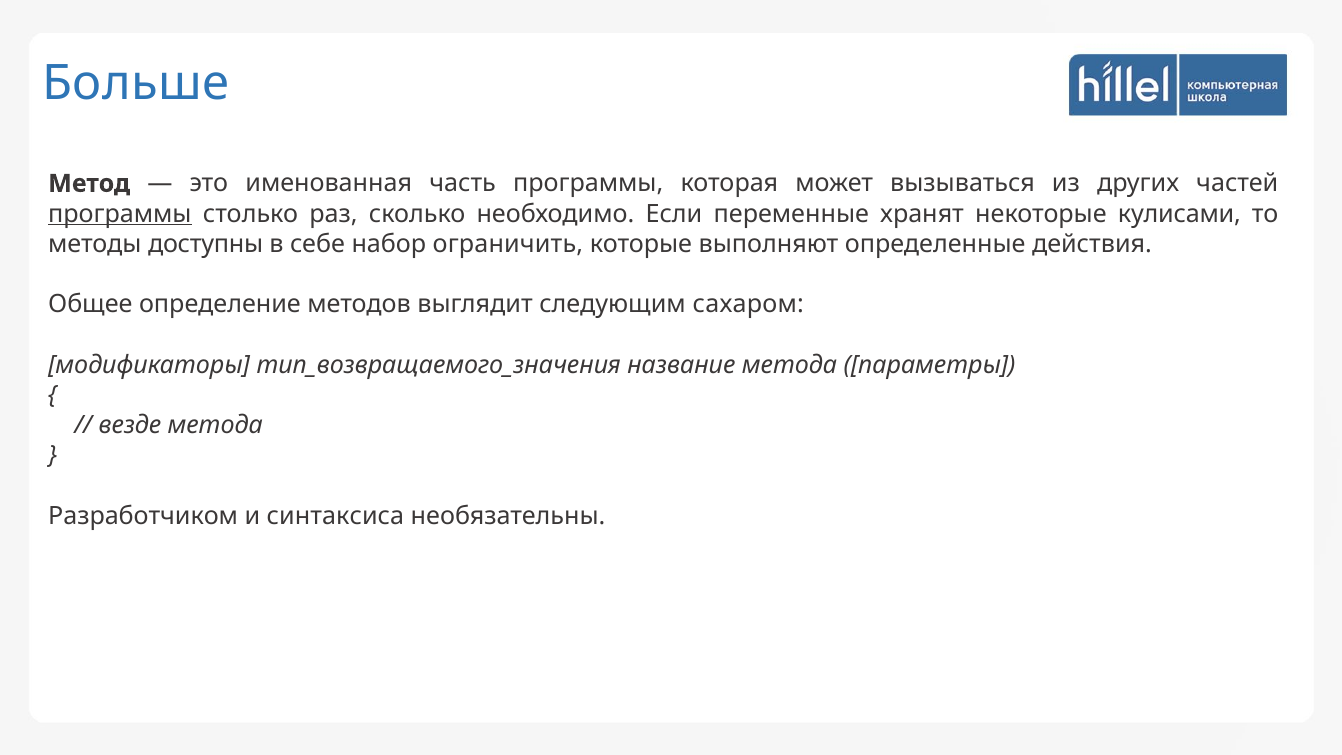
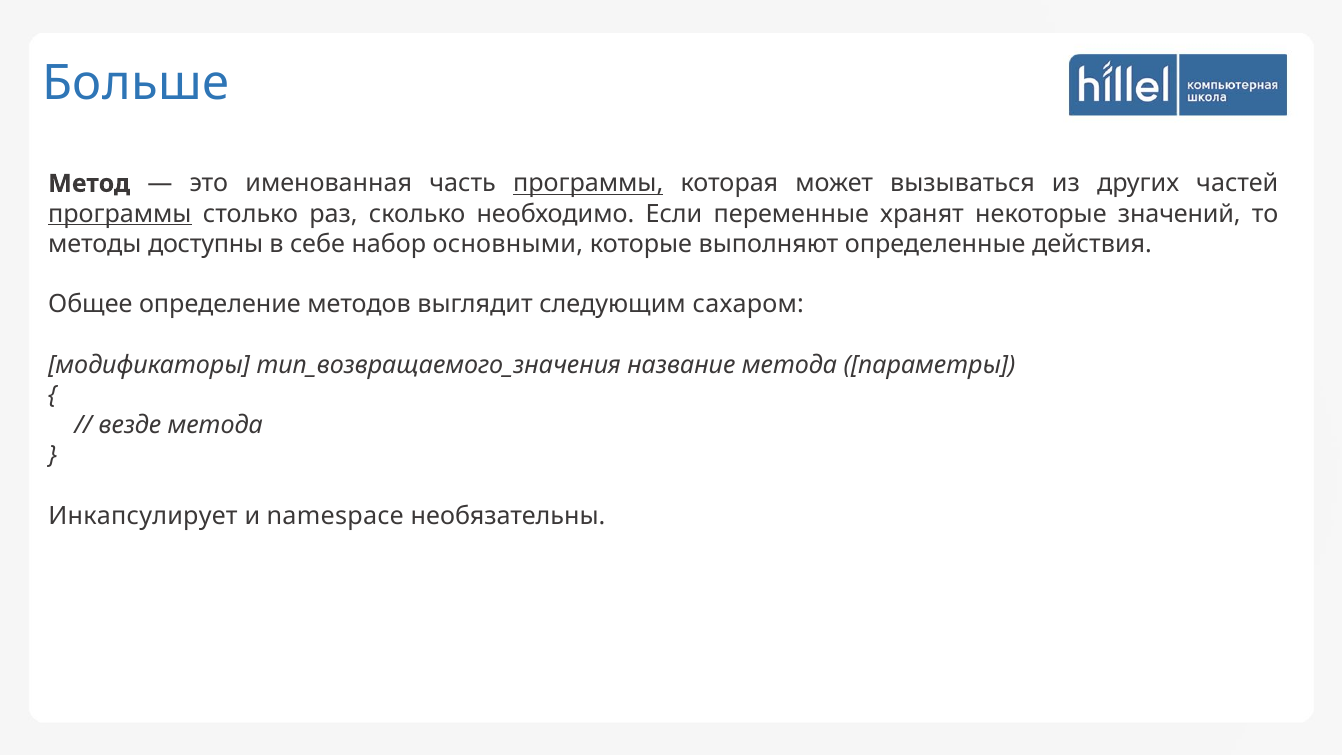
программы at (588, 183) underline: none -> present
кулисами: кулисами -> значений
ограничить: ограничить -> основными
Разработчиком: Разработчиком -> Инкапсулирует
синтаксиса: синтаксиса -> namespace
